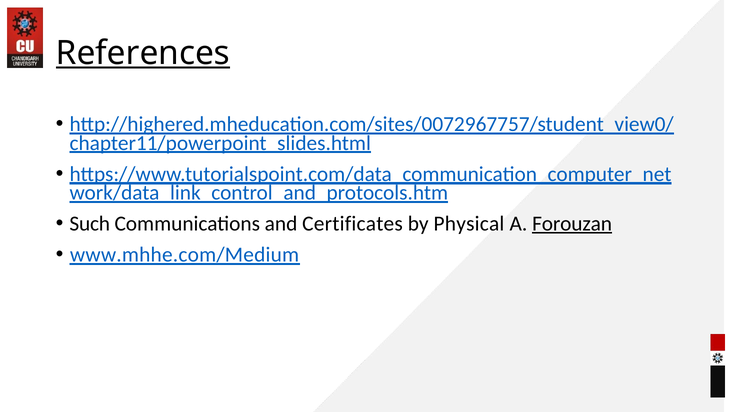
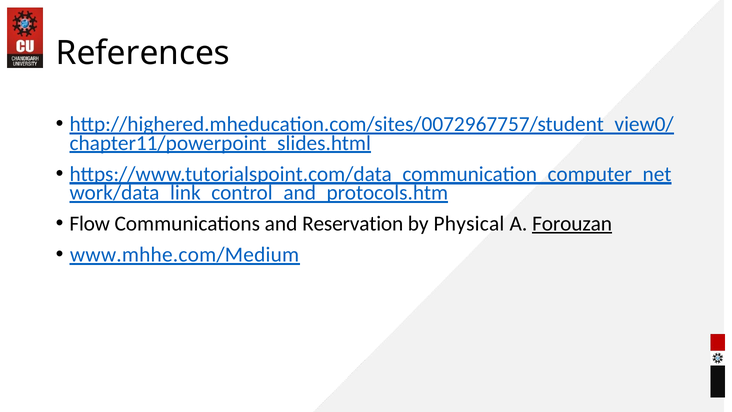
References underline: present -> none
Such: Such -> Flow
Certificates: Certificates -> Reservation
